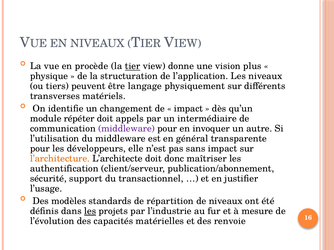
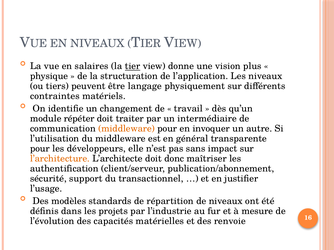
procède: procède -> salaires
transverses: transverses -> contraintes
impact at (188, 109): impact -> travail
appels: appels -> traiter
middleware at (127, 129) colour: purple -> orange
les at (90, 212) underline: present -> none
